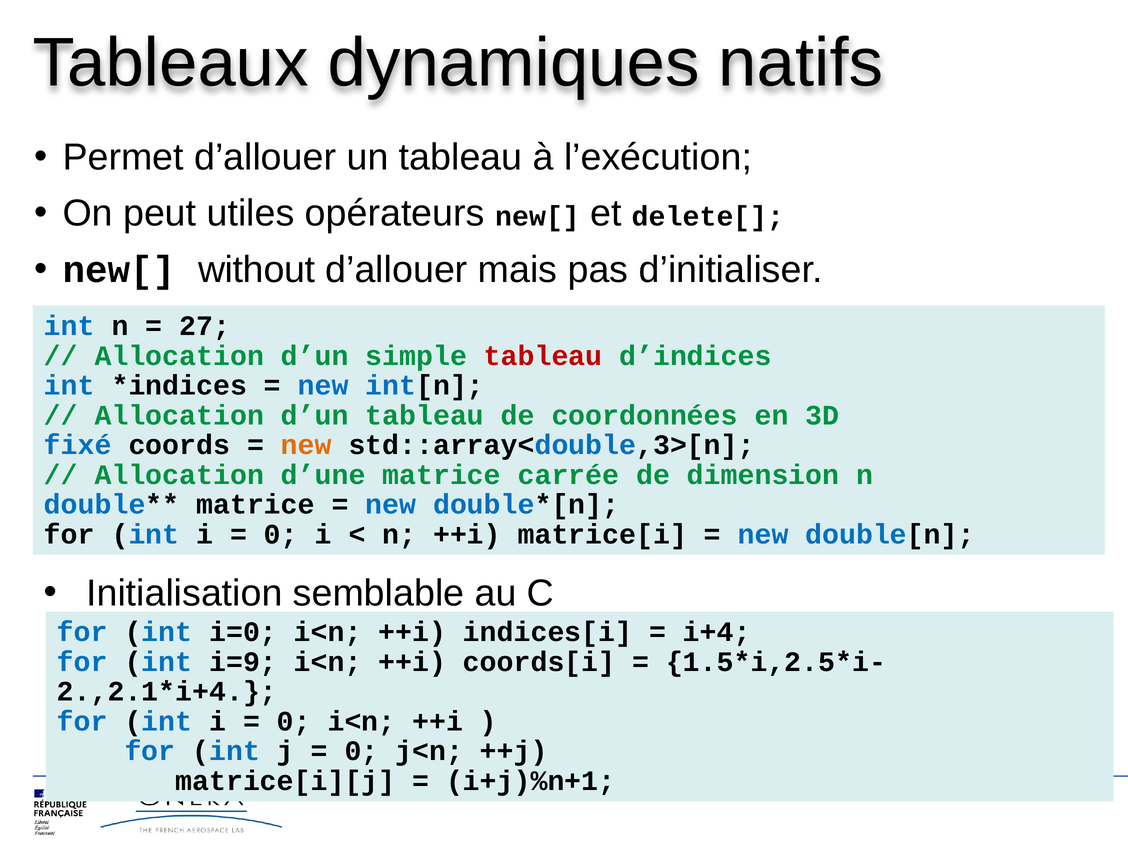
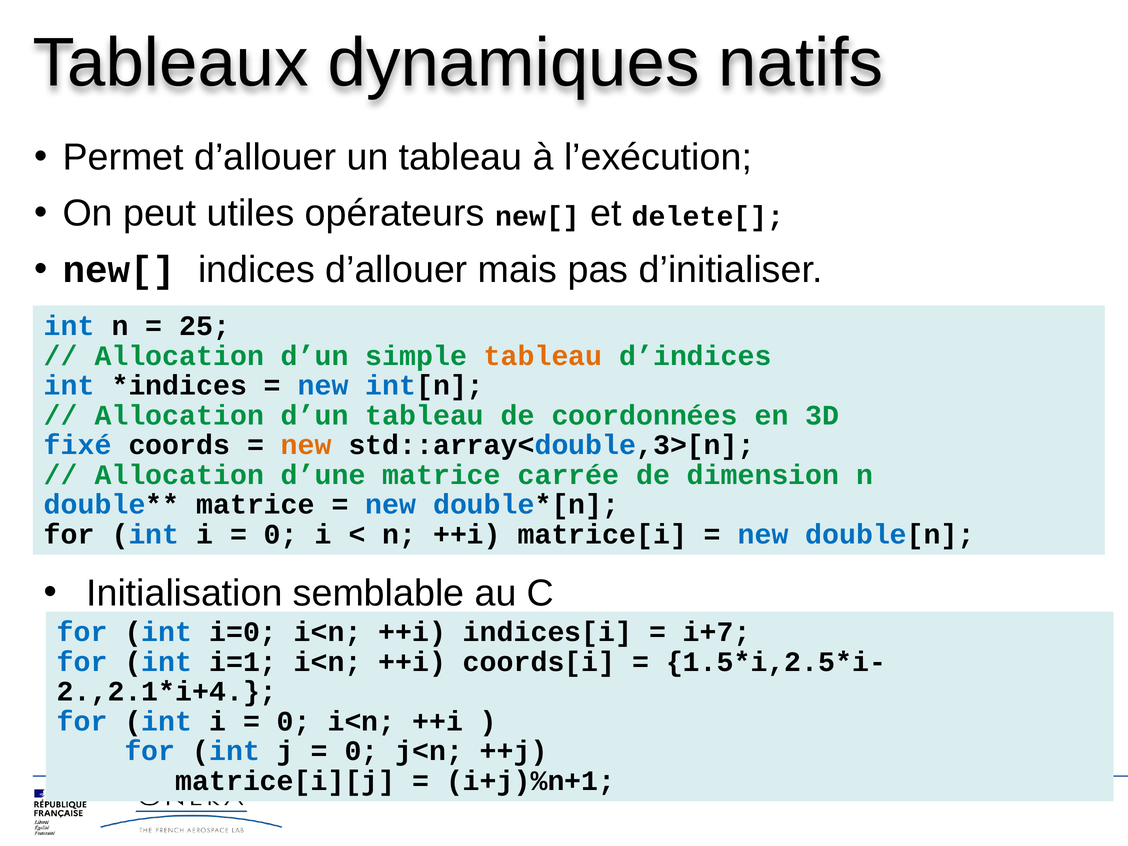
without: without -> indices
27: 27 -> 25
tableau at (543, 356) colour: red -> orange
i+4: i+4 -> i+7
i=9: i=9 -> i=1
